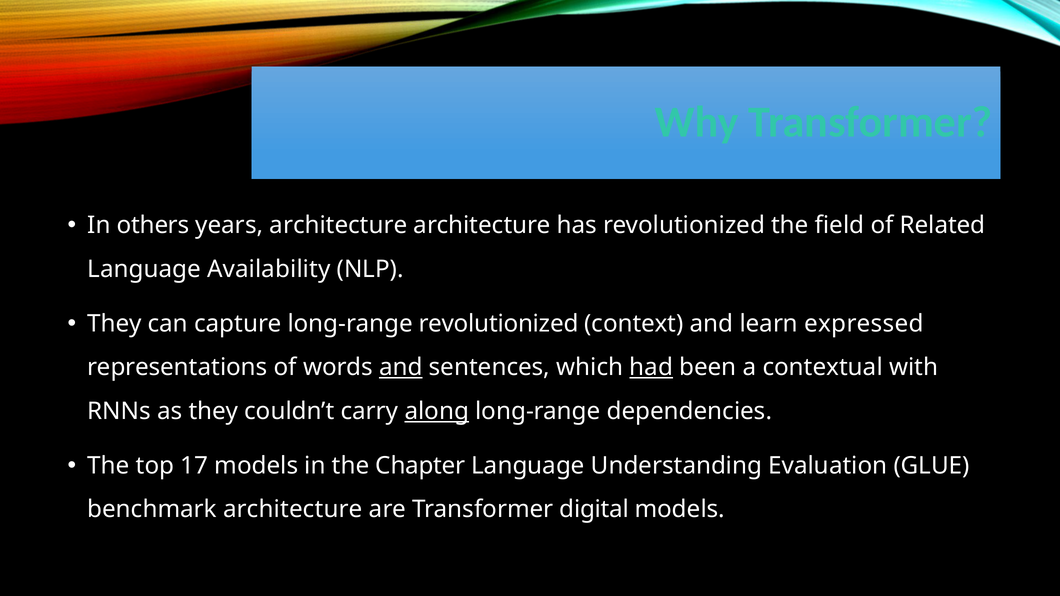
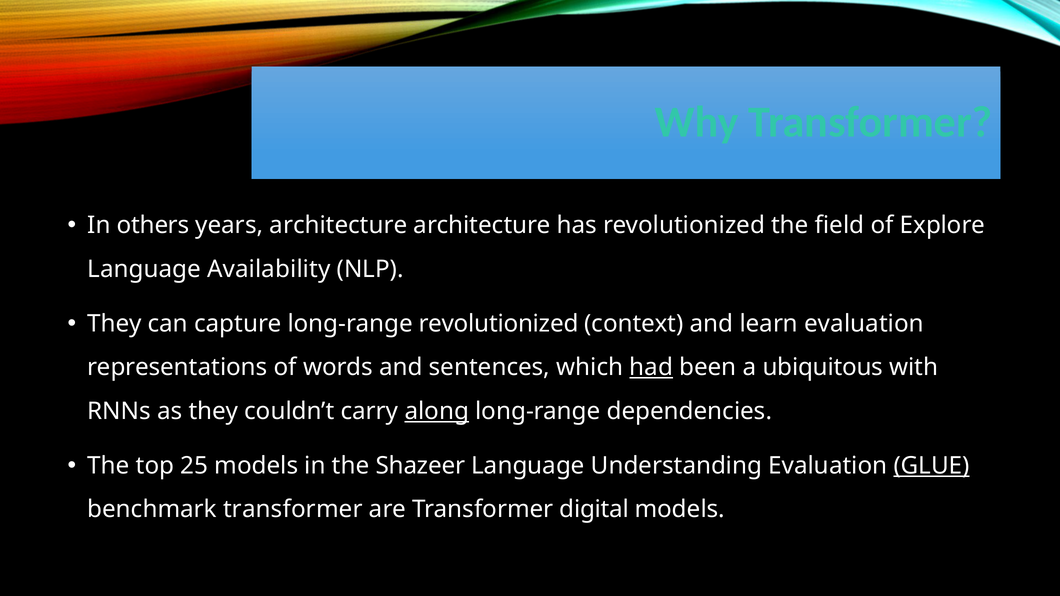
Related: Related -> Explore
learn expressed: expressed -> evaluation
and at (401, 368) underline: present -> none
contextual: contextual -> ubiquitous
17: 17 -> 25
Chapter: Chapter -> Shazeer
GLUE underline: none -> present
benchmark architecture: architecture -> transformer
